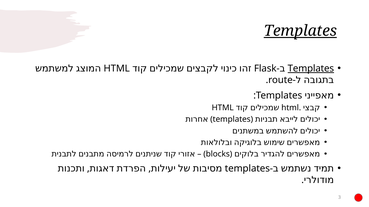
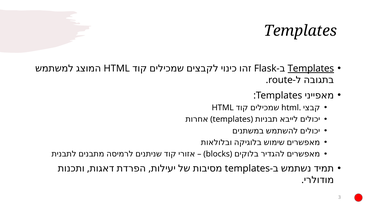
Templates at (300, 31) underline: present -> none
